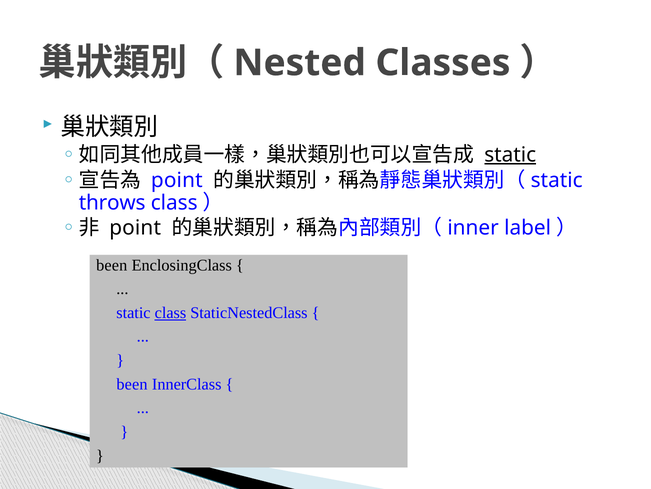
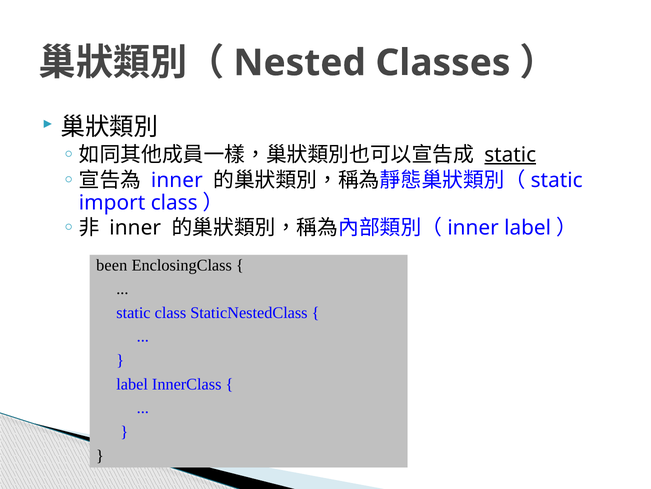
point at (177, 180): point -> inner
throws: throws -> import
point at (135, 228): point -> inner
class at (170, 312) underline: present -> none
been at (132, 384): been -> label
